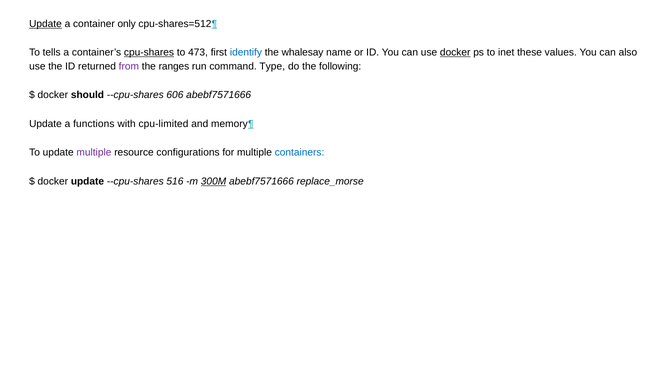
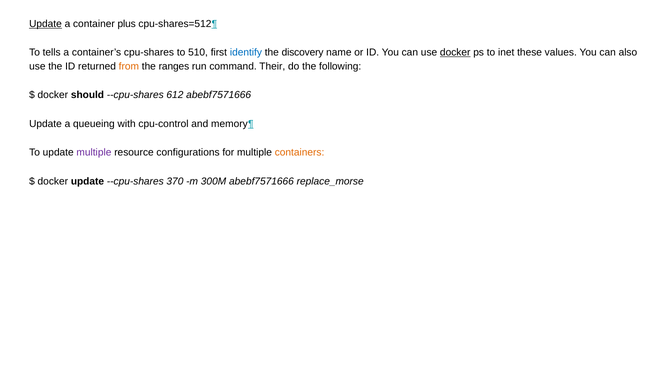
only: only -> plus
cpu-shares underline: present -> none
473: 473 -> 510
whalesay: whalesay -> discovery
from colour: purple -> orange
Type: Type -> Their
606: 606 -> 612
functions: functions -> queueing
cpu-limited: cpu-limited -> cpu-control
containers colour: blue -> orange
516: 516 -> 370
300M underline: present -> none
